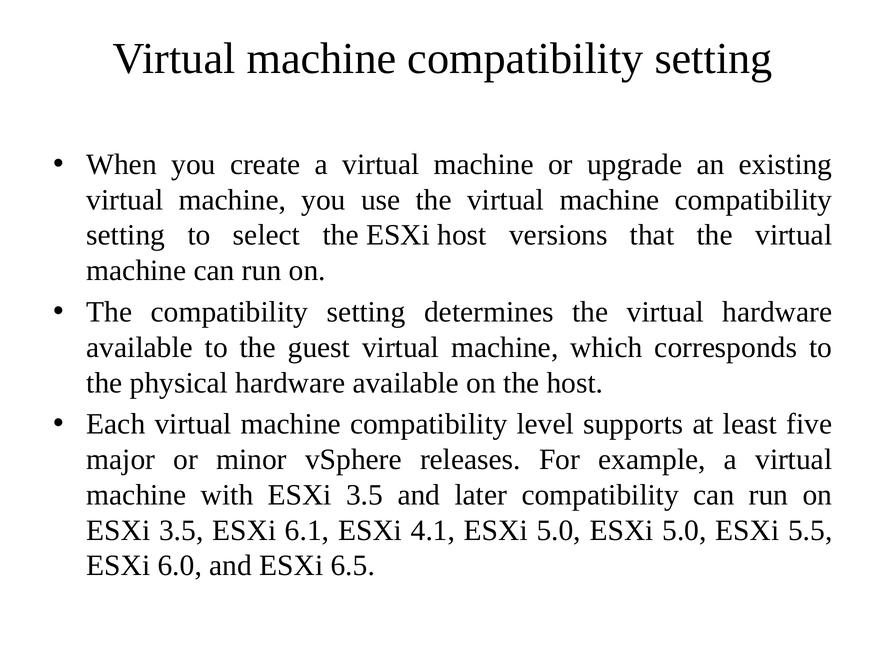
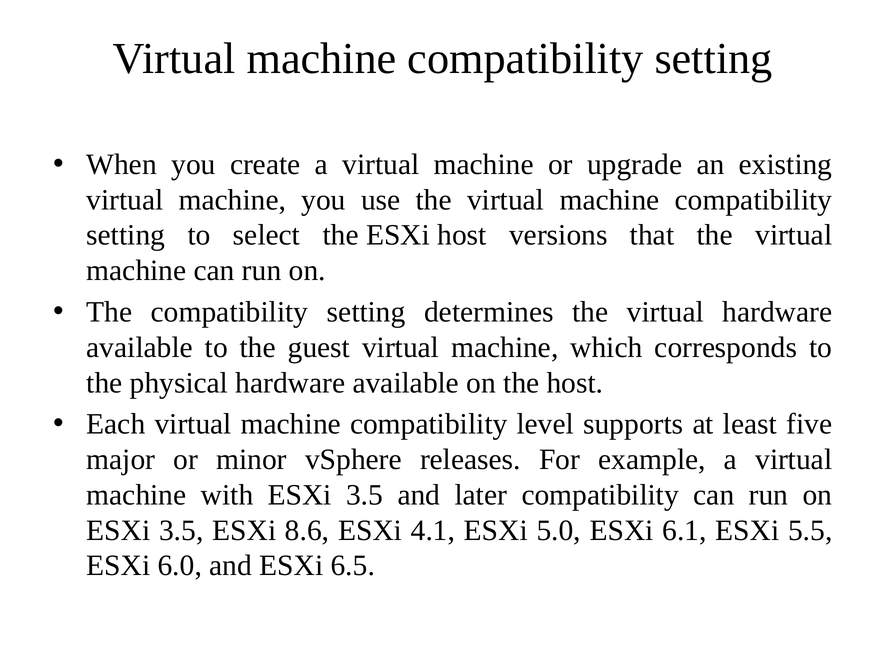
6.1: 6.1 -> 8.6
5.0 ESXi 5.0: 5.0 -> 6.1
